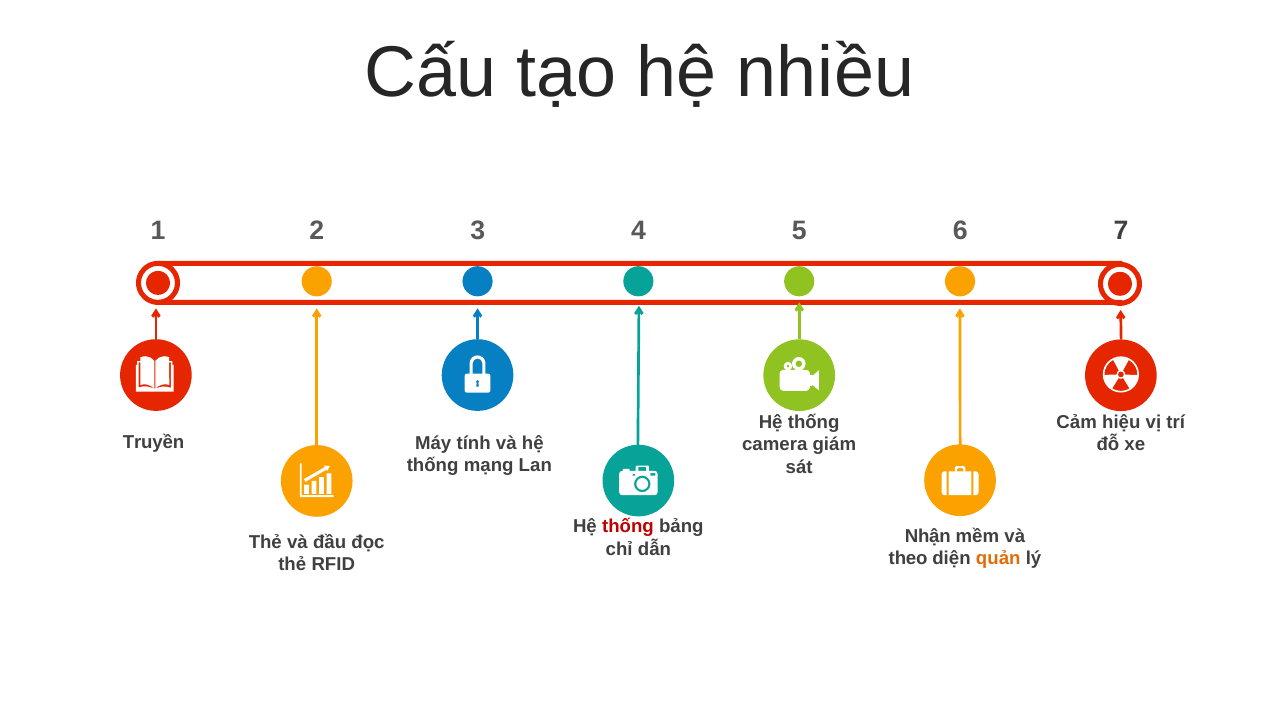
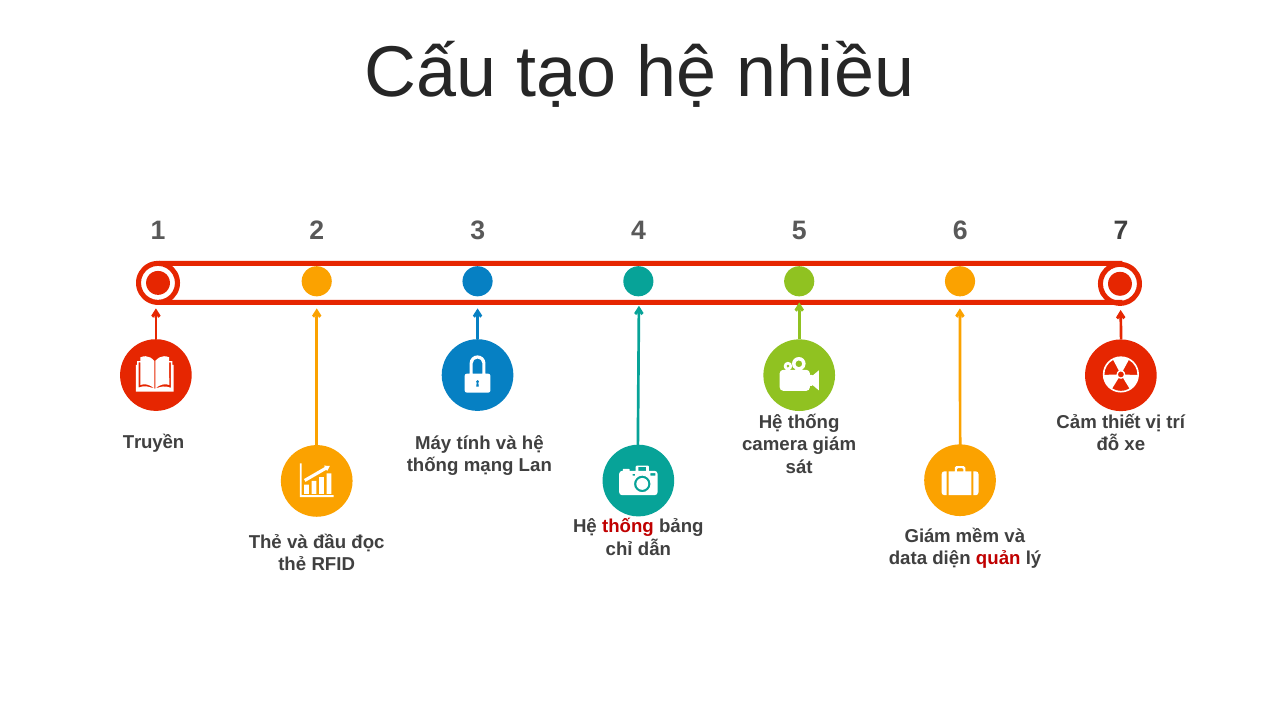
hiệu: hiệu -> thiết
Nhận at (928, 536): Nhận -> Giám
theo: theo -> data
quản colour: orange -> red
